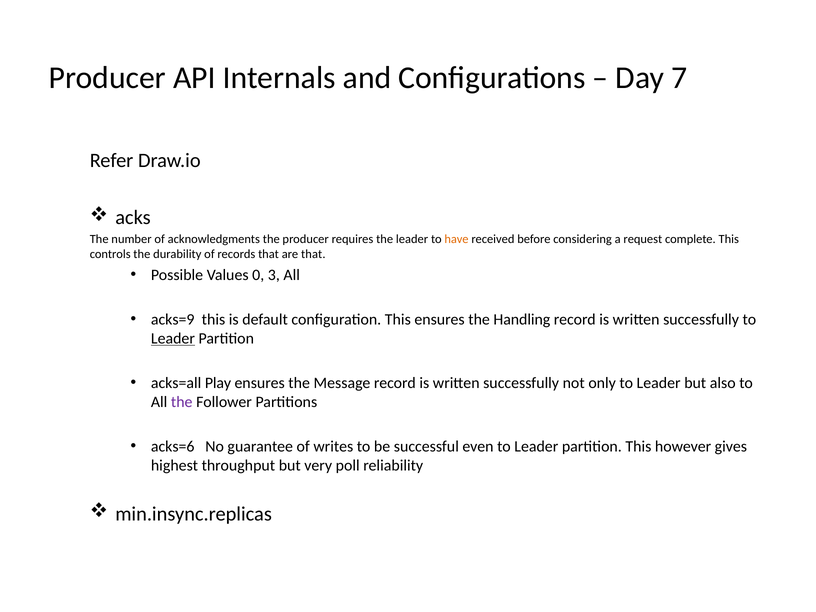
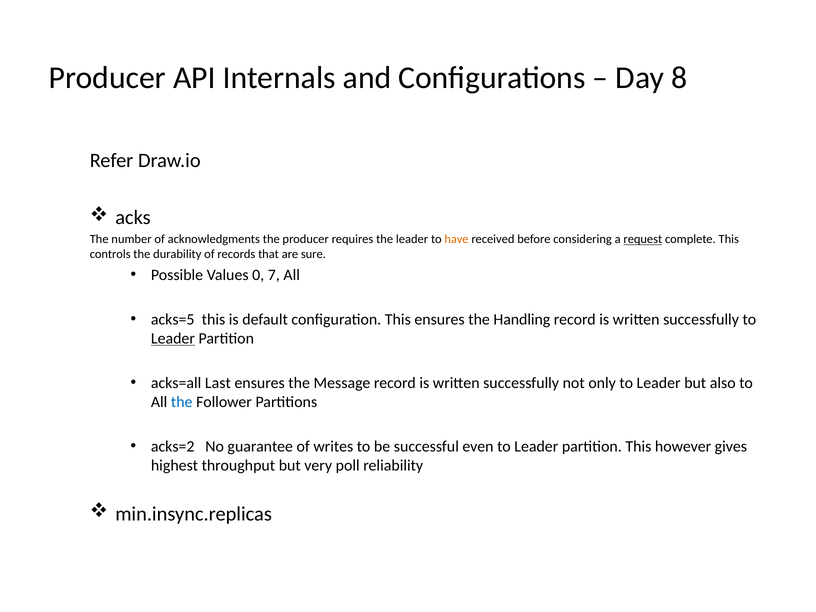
7: 7 -> 8
request underline: none -> present
are that: that -> sure
3: 3 -> 7
acks=9: acks=9 -> acks=5
Play: Play -> Last
the at (182, 402) colour: purple -> blue
acks=6: acks=6 -> acks=2
